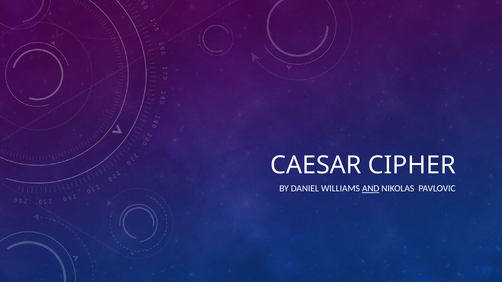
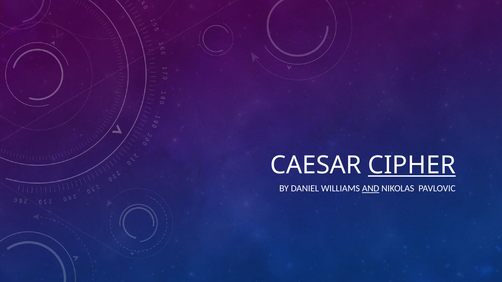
CIPHER underline: none -> present
